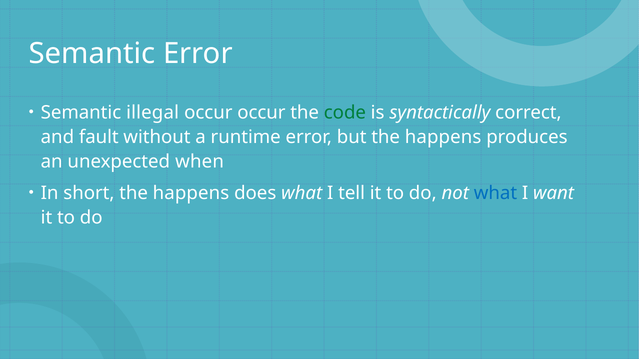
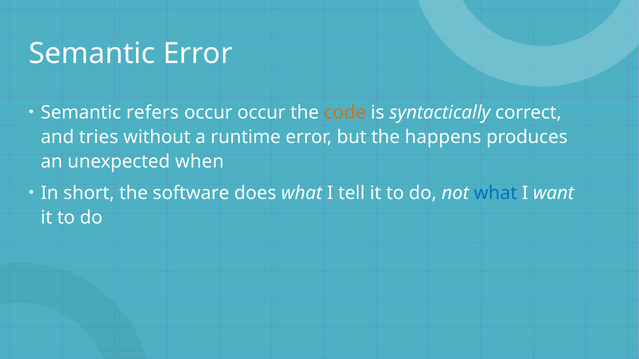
illegal: illegal -> refers
code colour: green -> orange
fault: fault -> tries
short the happens: happens -> software
